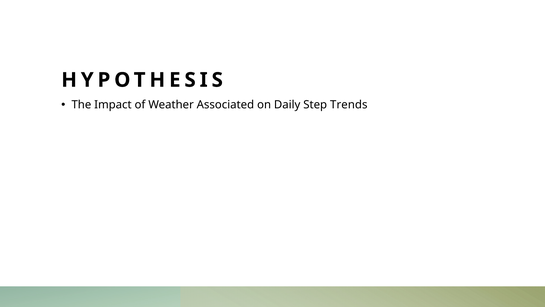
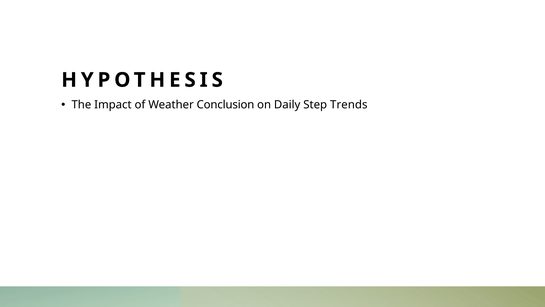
Associated: Associated -> Conclusion
